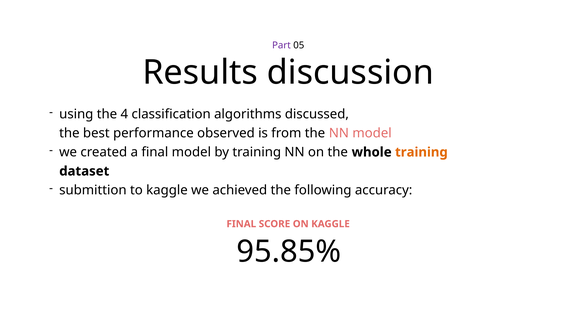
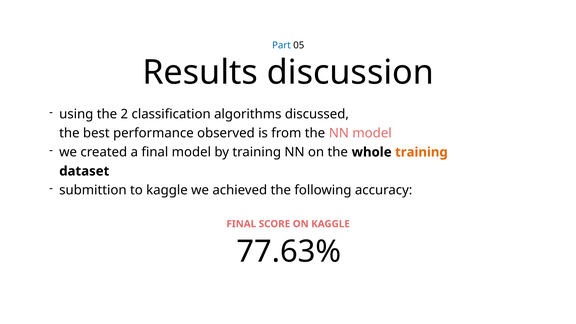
Part colour: purple -> blue
4: 4 -> 2
95.85%: 95.85% -> 77.63%
